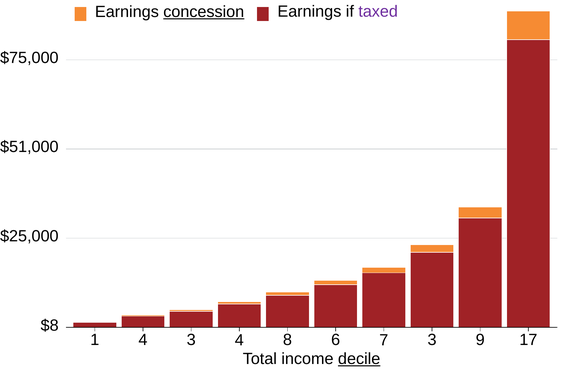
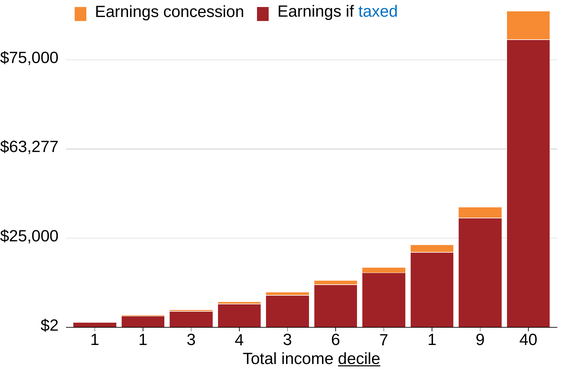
concession underline: present -> none
taxed colour: purple -> blue
$51,000: $51,000 -> $63,277
$8: $8 -> $2
1 4: 4 -> 1
4 8: 8 -> 3
7 3: 3 -> 1
17: 17 -> 40
